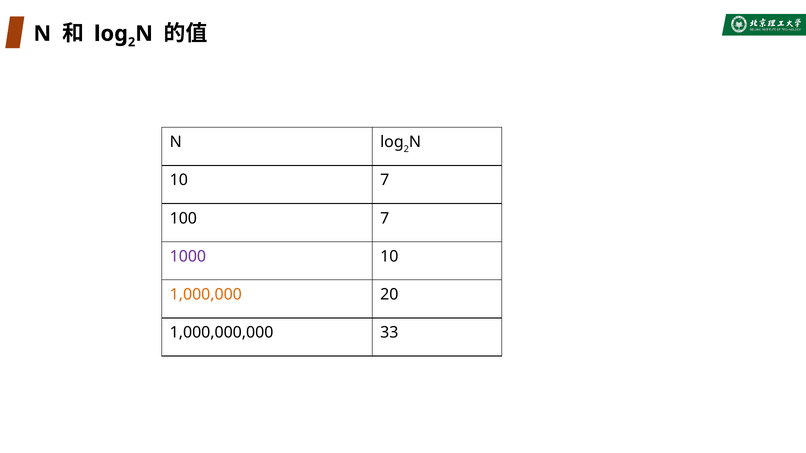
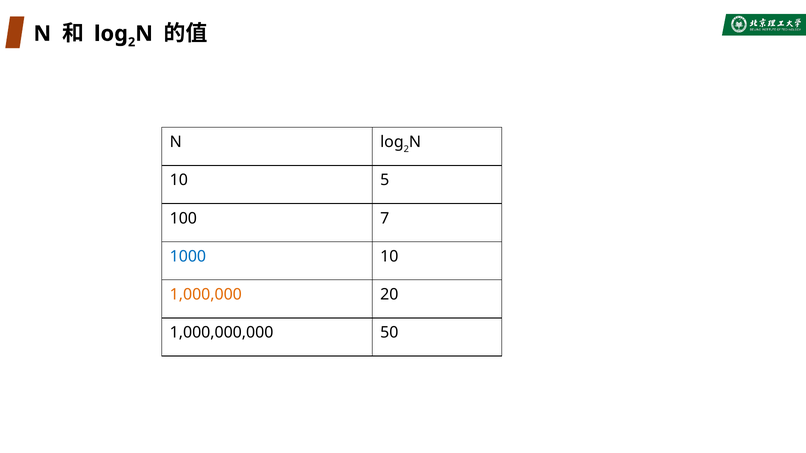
10 7: 7 -> 5
1000 colour: purple -> blue
33: 33 -> 50
